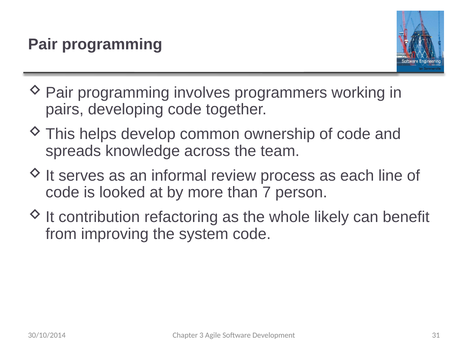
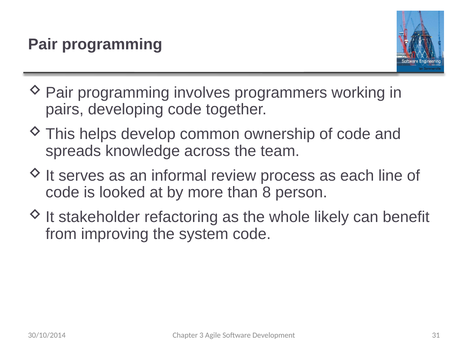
7: 7 -> 8
contribution: contribution -> stakeholder
